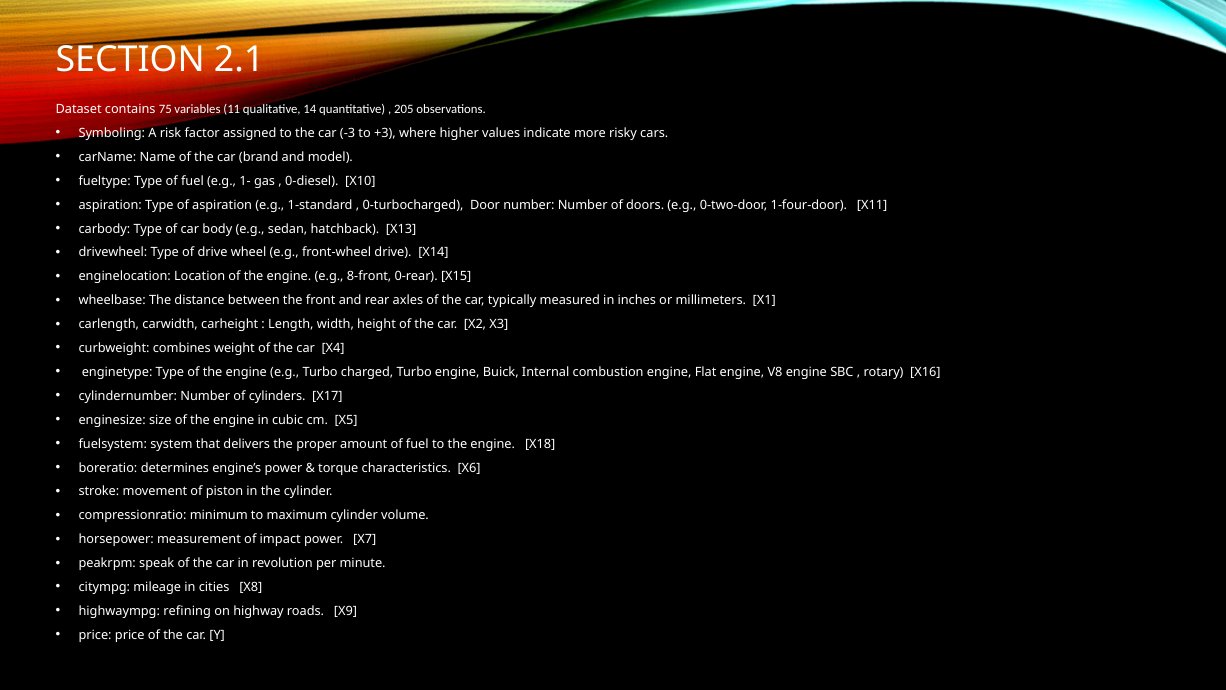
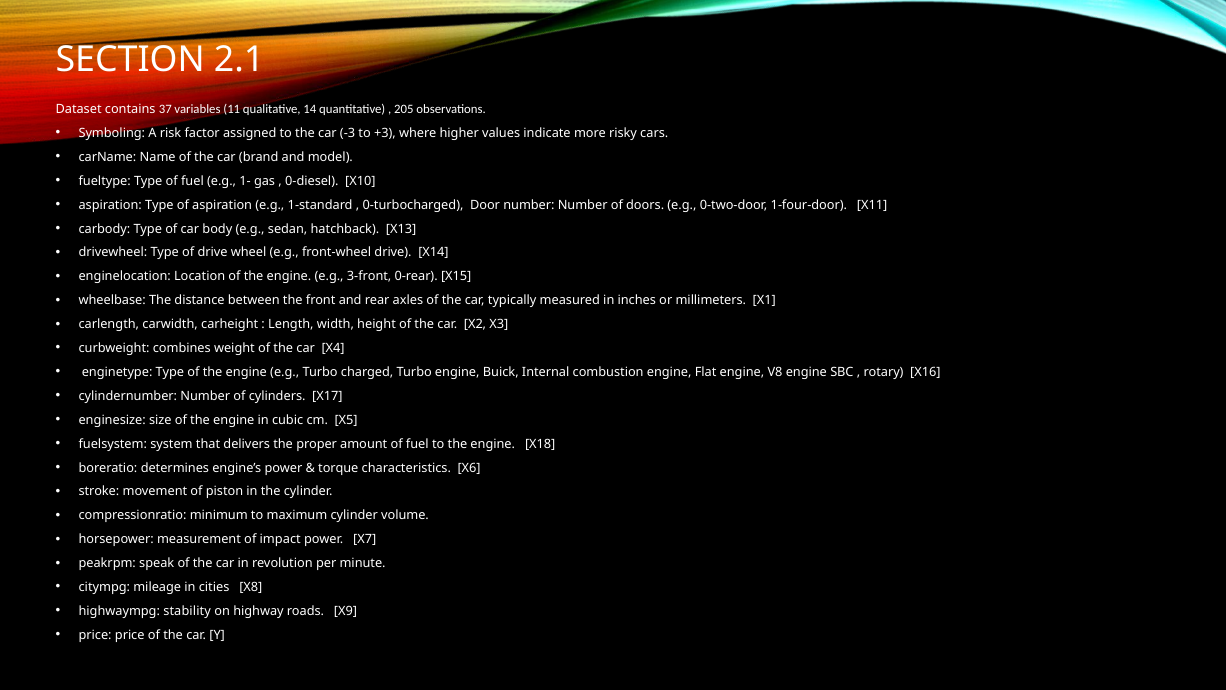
75: 75 -> 37
8-front: 8-front -> 3-front
refining: refining -> stability
